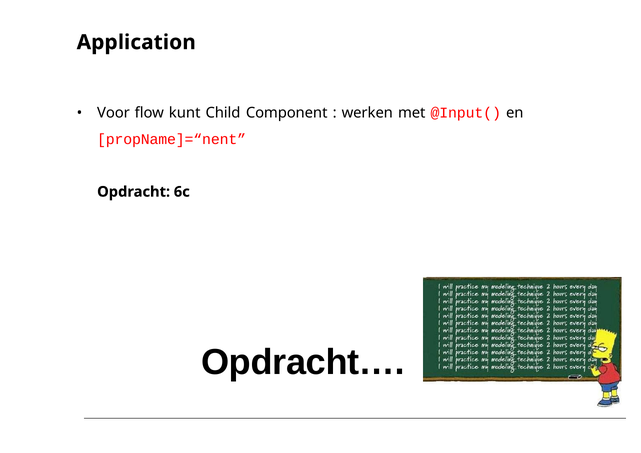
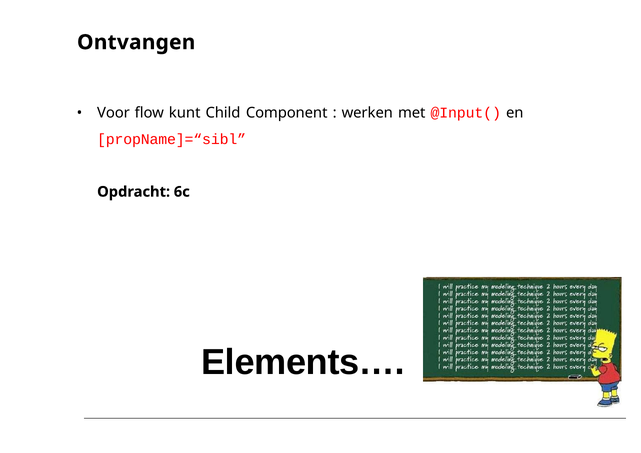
Application: Application -> Ontvangen
propName]=“nent: propName]=“nent -> propName]=“sibl
Opdracht…: Opdracht… -> Elements…
